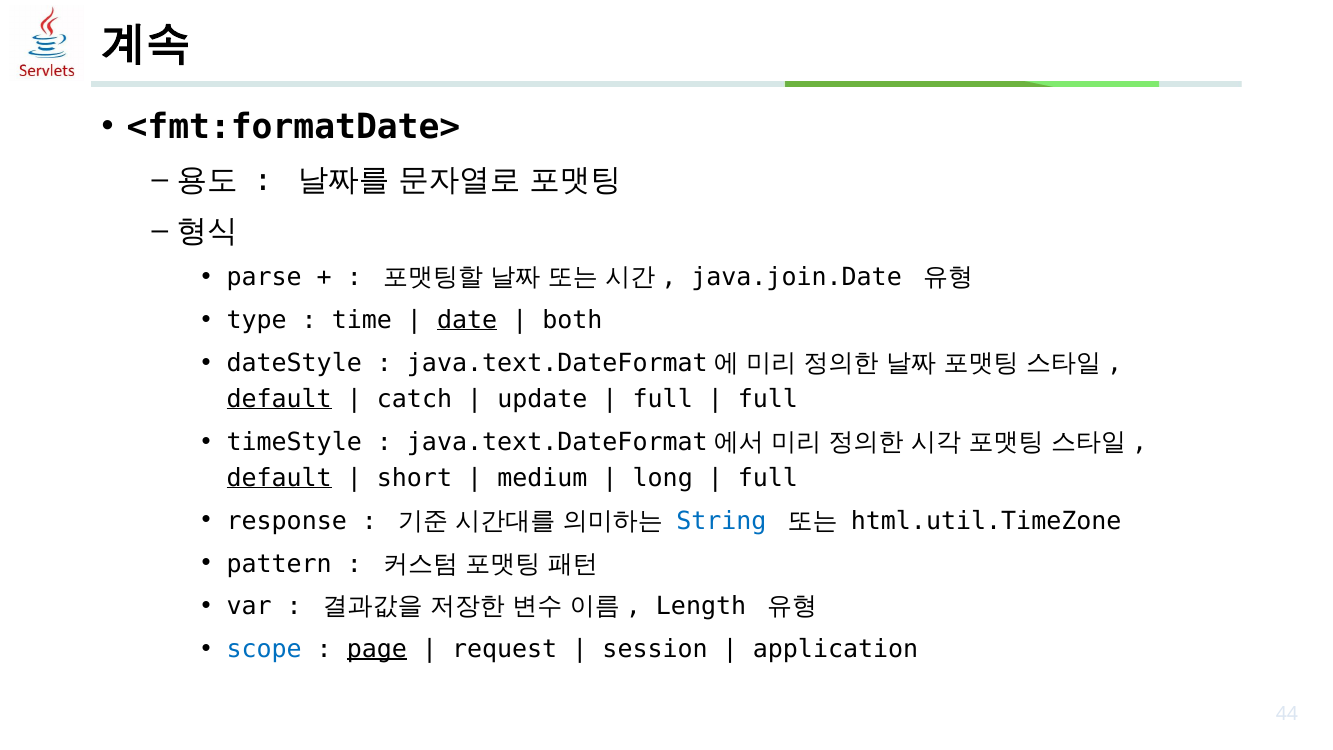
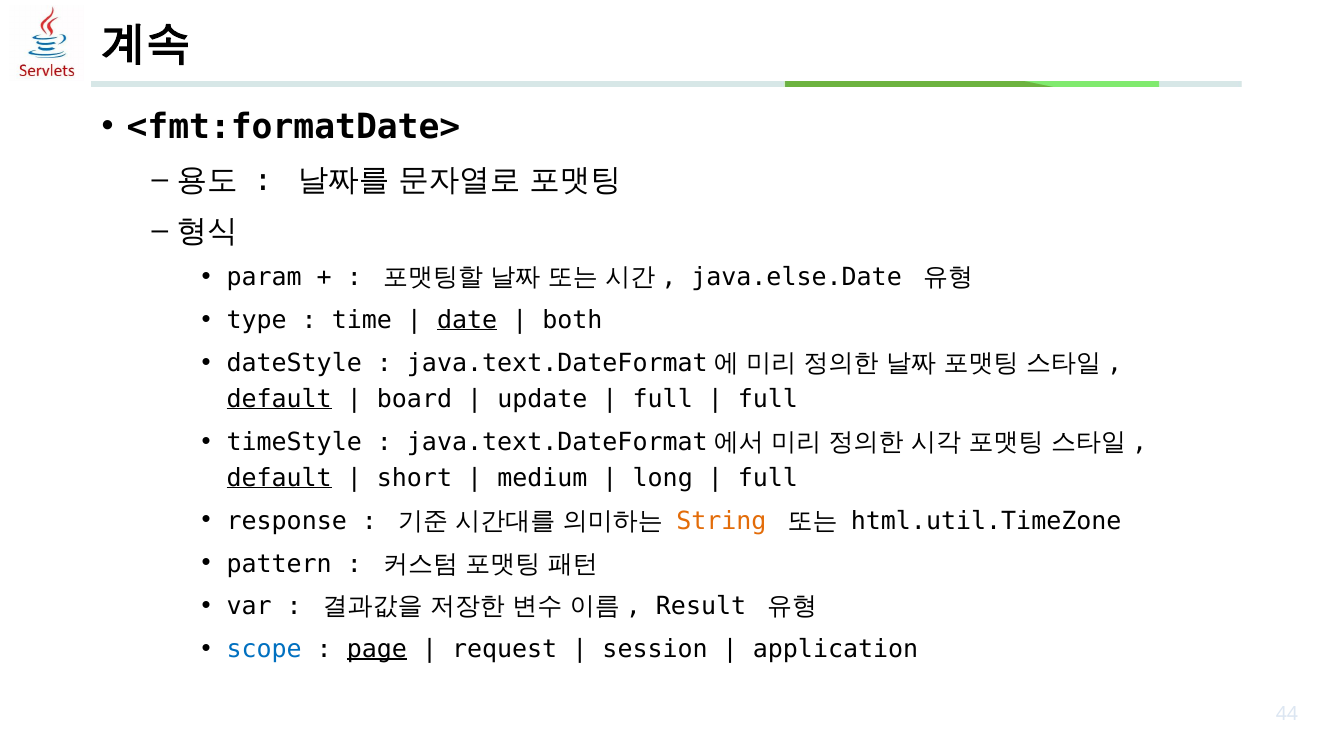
parse: parse -> param
java.join.Date: java.join.Date -> java.else.Date
catch: catch -> board
String colour: blue -> orange
Length: Length -> Result
